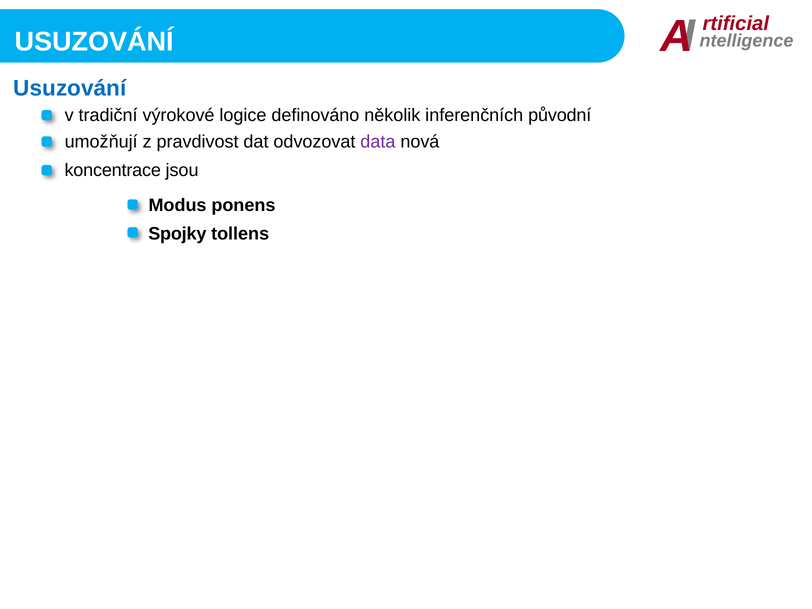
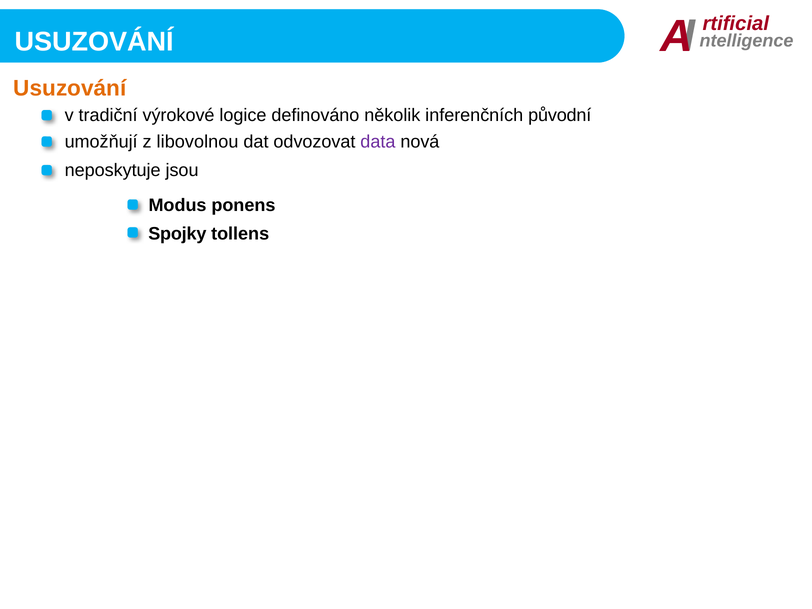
Usuzování at (70, 89) colour: blue -> orange
pravdivost: pravdivost -> libovolnou
koncentrace: koncentrace -> neposkytuje
